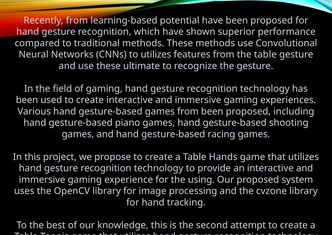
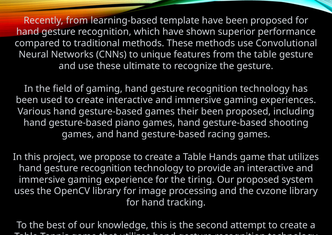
potential: potential -> template
to utilizes: utilizes -> unique
games from: from -> their
using: using -> tiring
